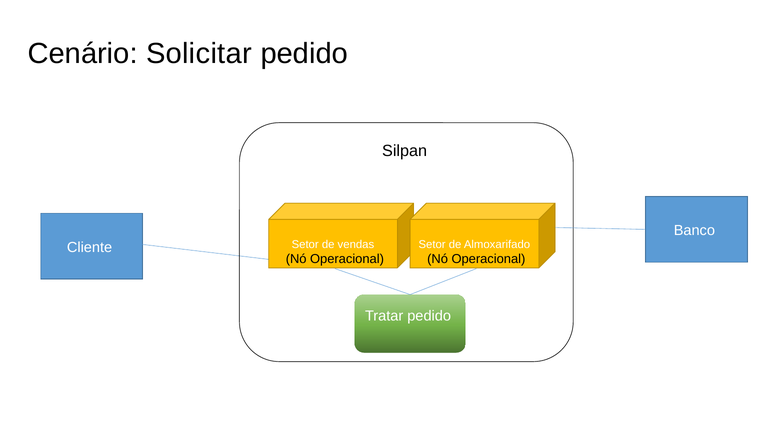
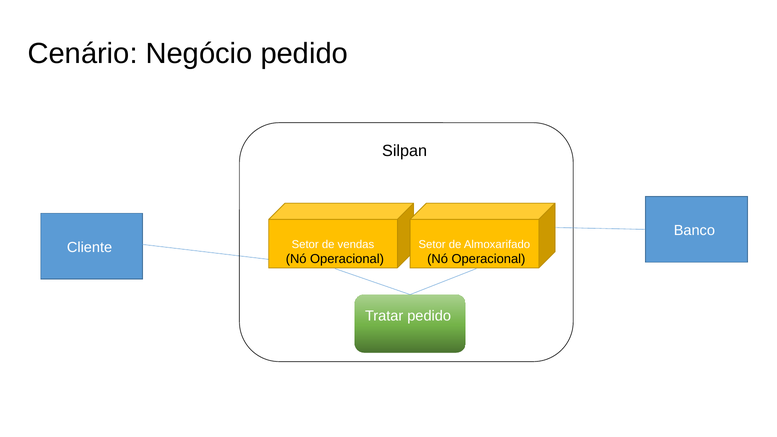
Solicitar: Solicitar -> Negócio
